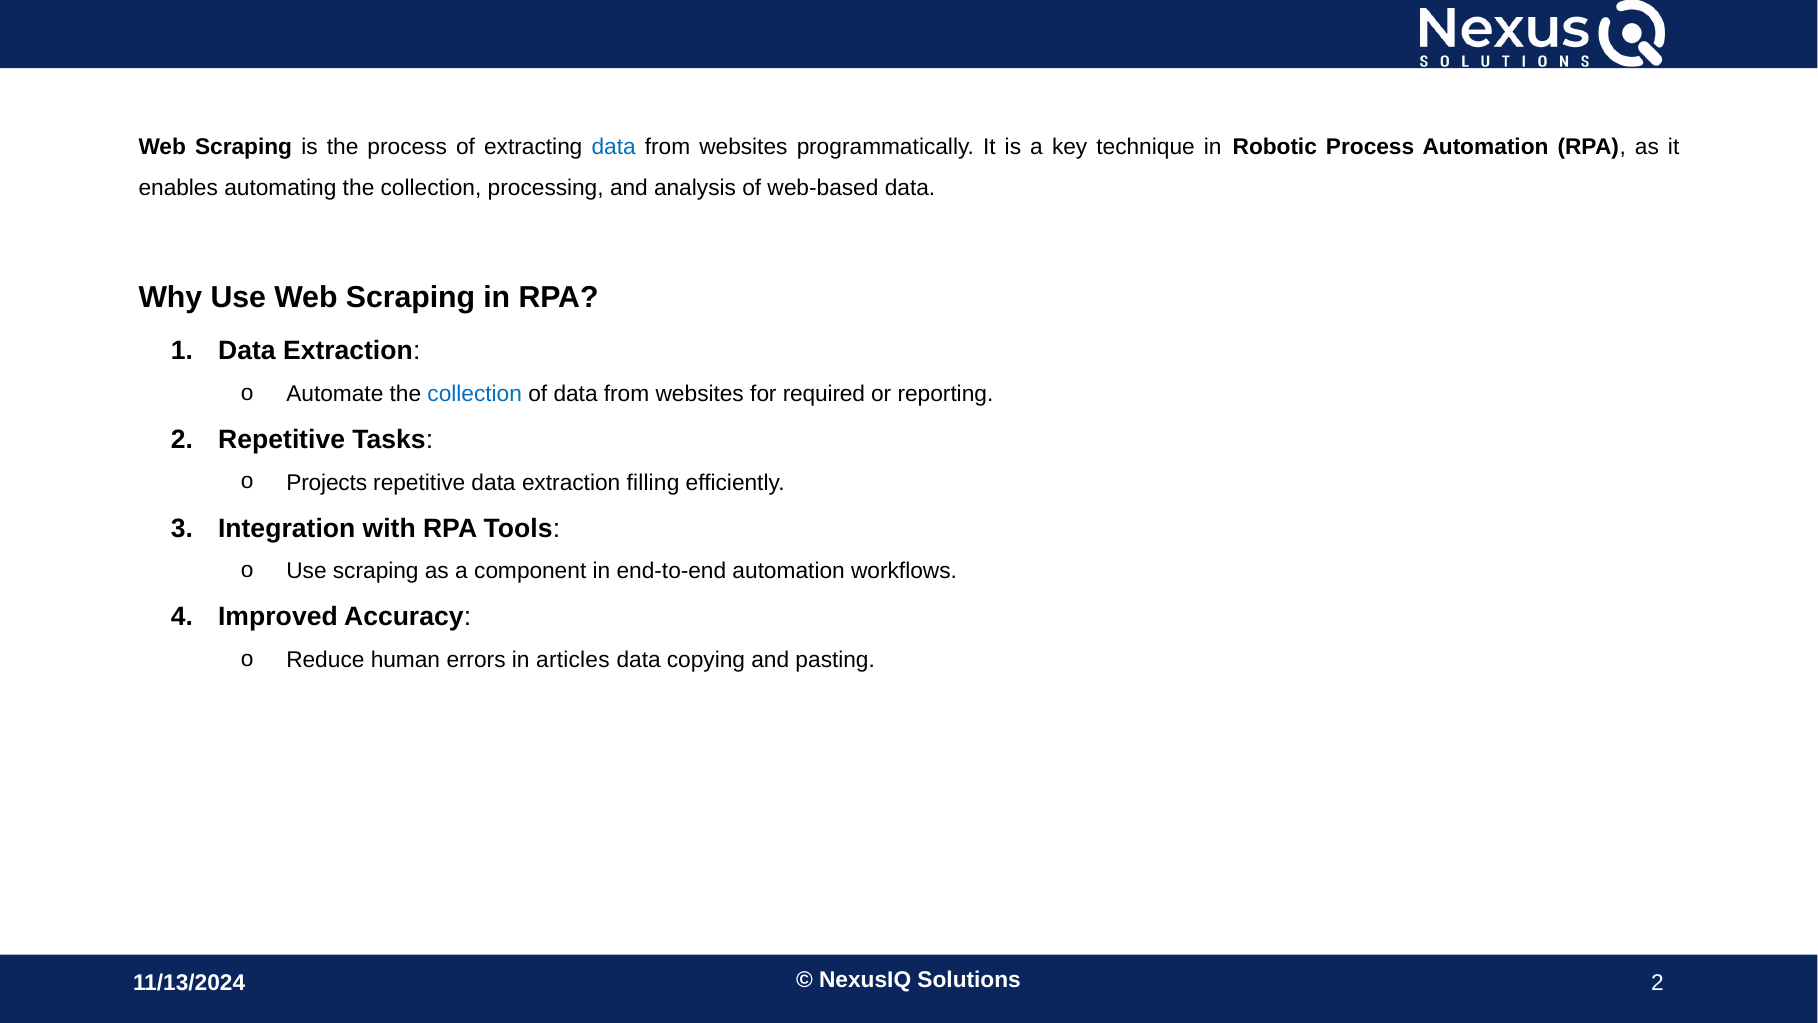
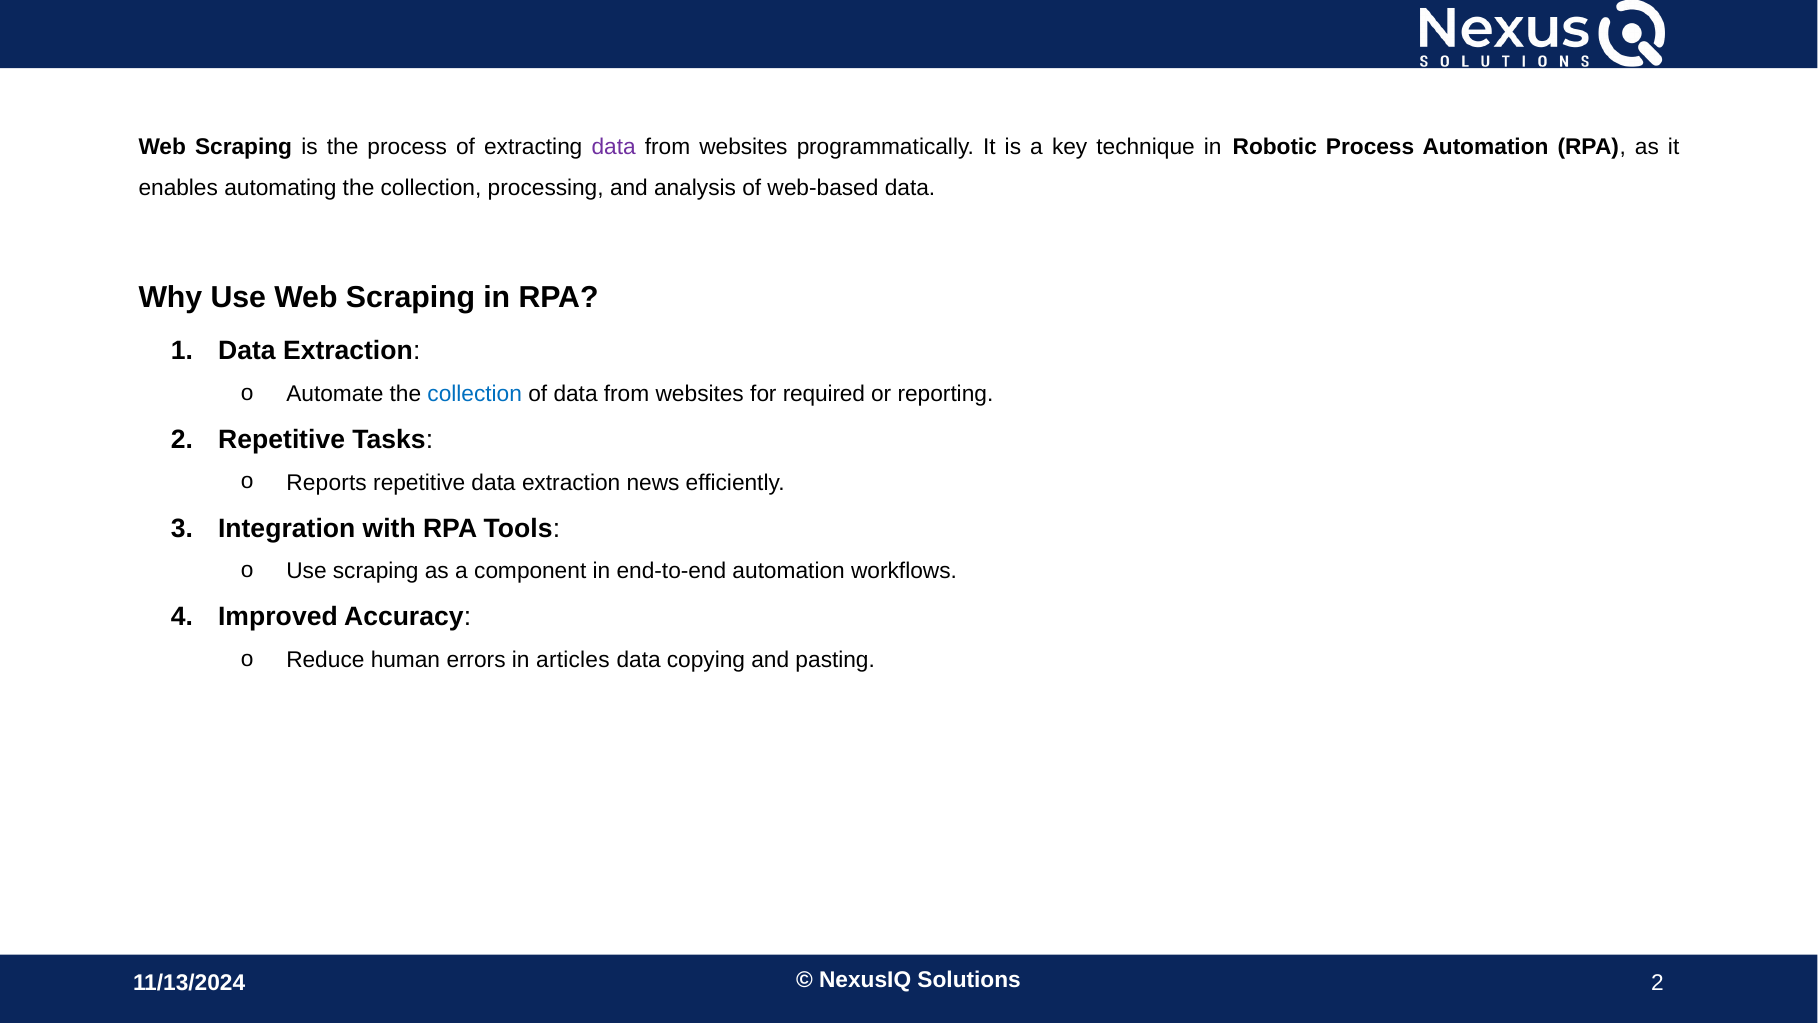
data at (614, 147) colour: blue -> purple
Projects: Projects -> Reports
filling: filling -> news
